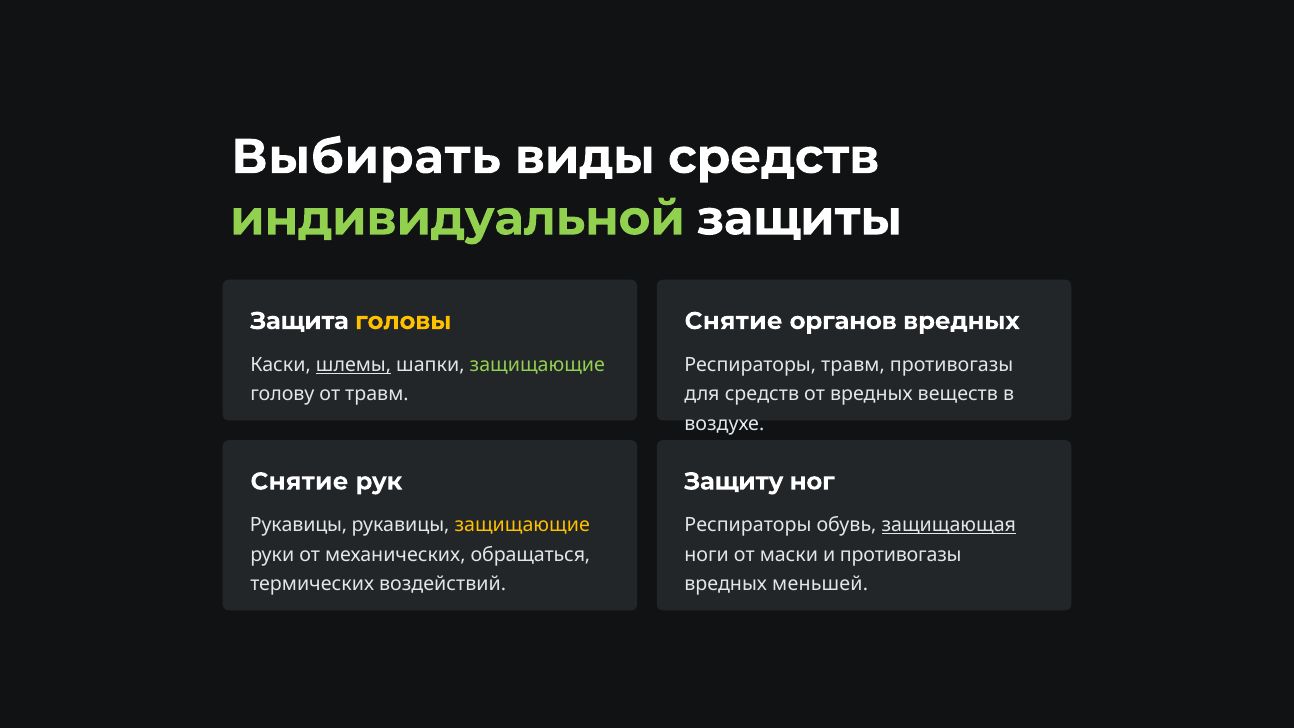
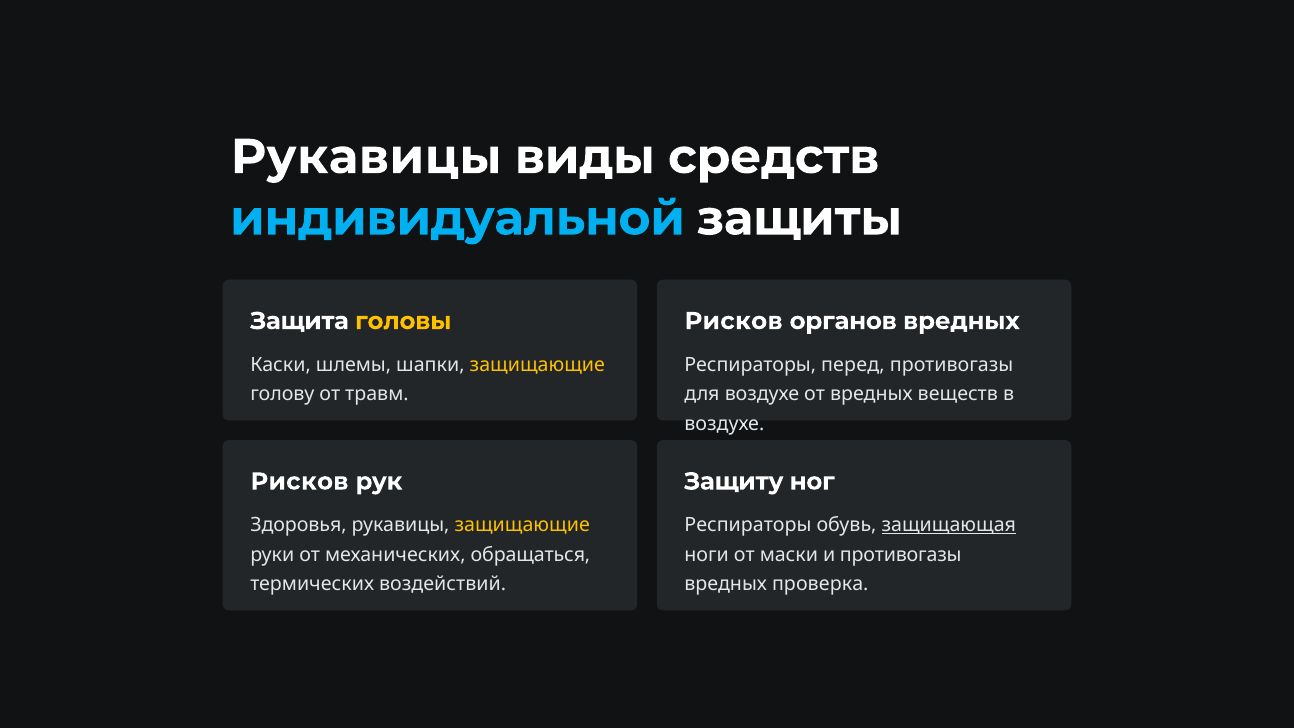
Выбирать at (366, 157): Выбирать -> Рукавицы
индивидуальной colour: light green -> light blue
Снятие at (734, 321): Снятие -> Рисков
шлемы underline: present -> none
защищающие at (537, 365) colour: light green -> yellow
Респираторы травм: травм -> перед
для средств: средств -> воздухе
Снятие at (300, 481): Снятие -> Рисков
Рукавицы at (299, 525): Рукавицы -> Здоровья
меньшей: меньшей -> проверка
